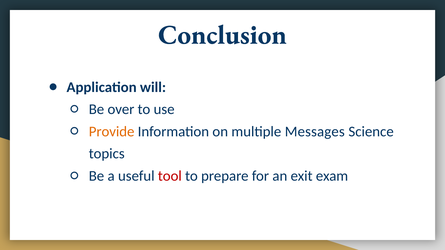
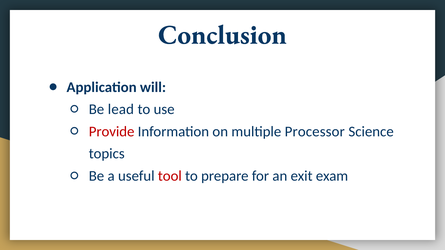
over: over -> lead
Provide colour: orange -> red
Messages: Messages -> Processor
